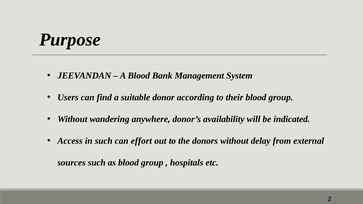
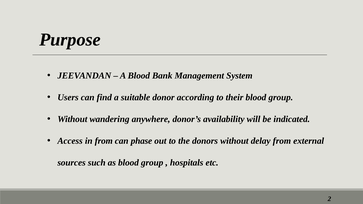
in such: such -> from
effort: effort -> phase
